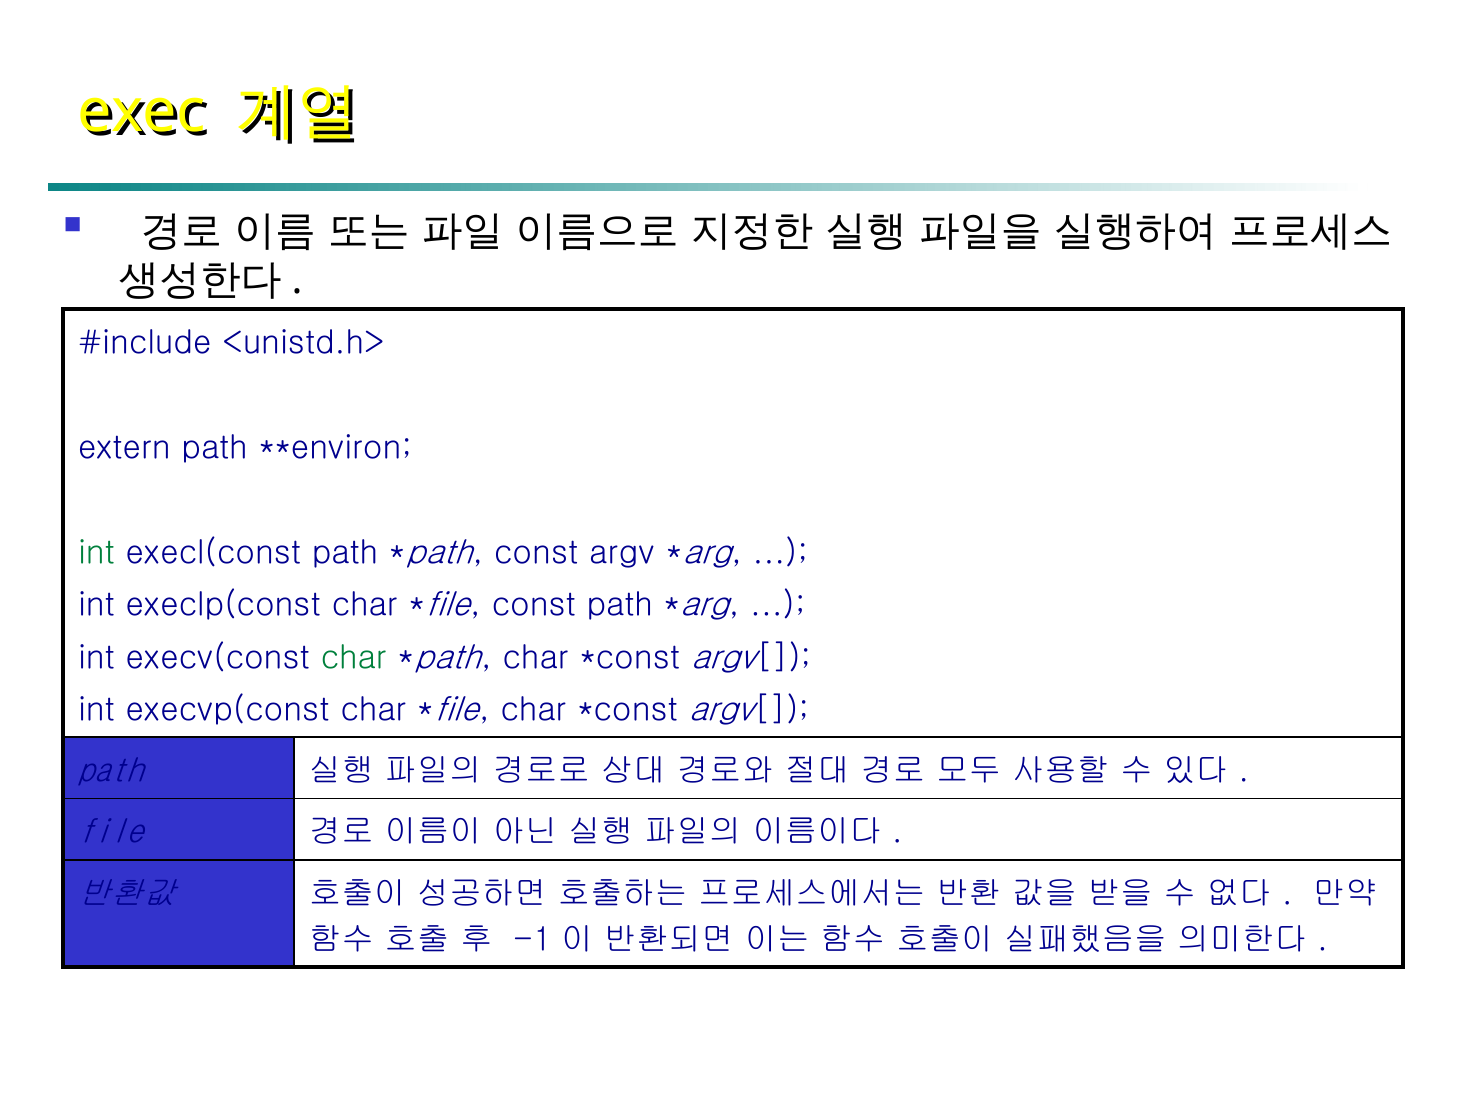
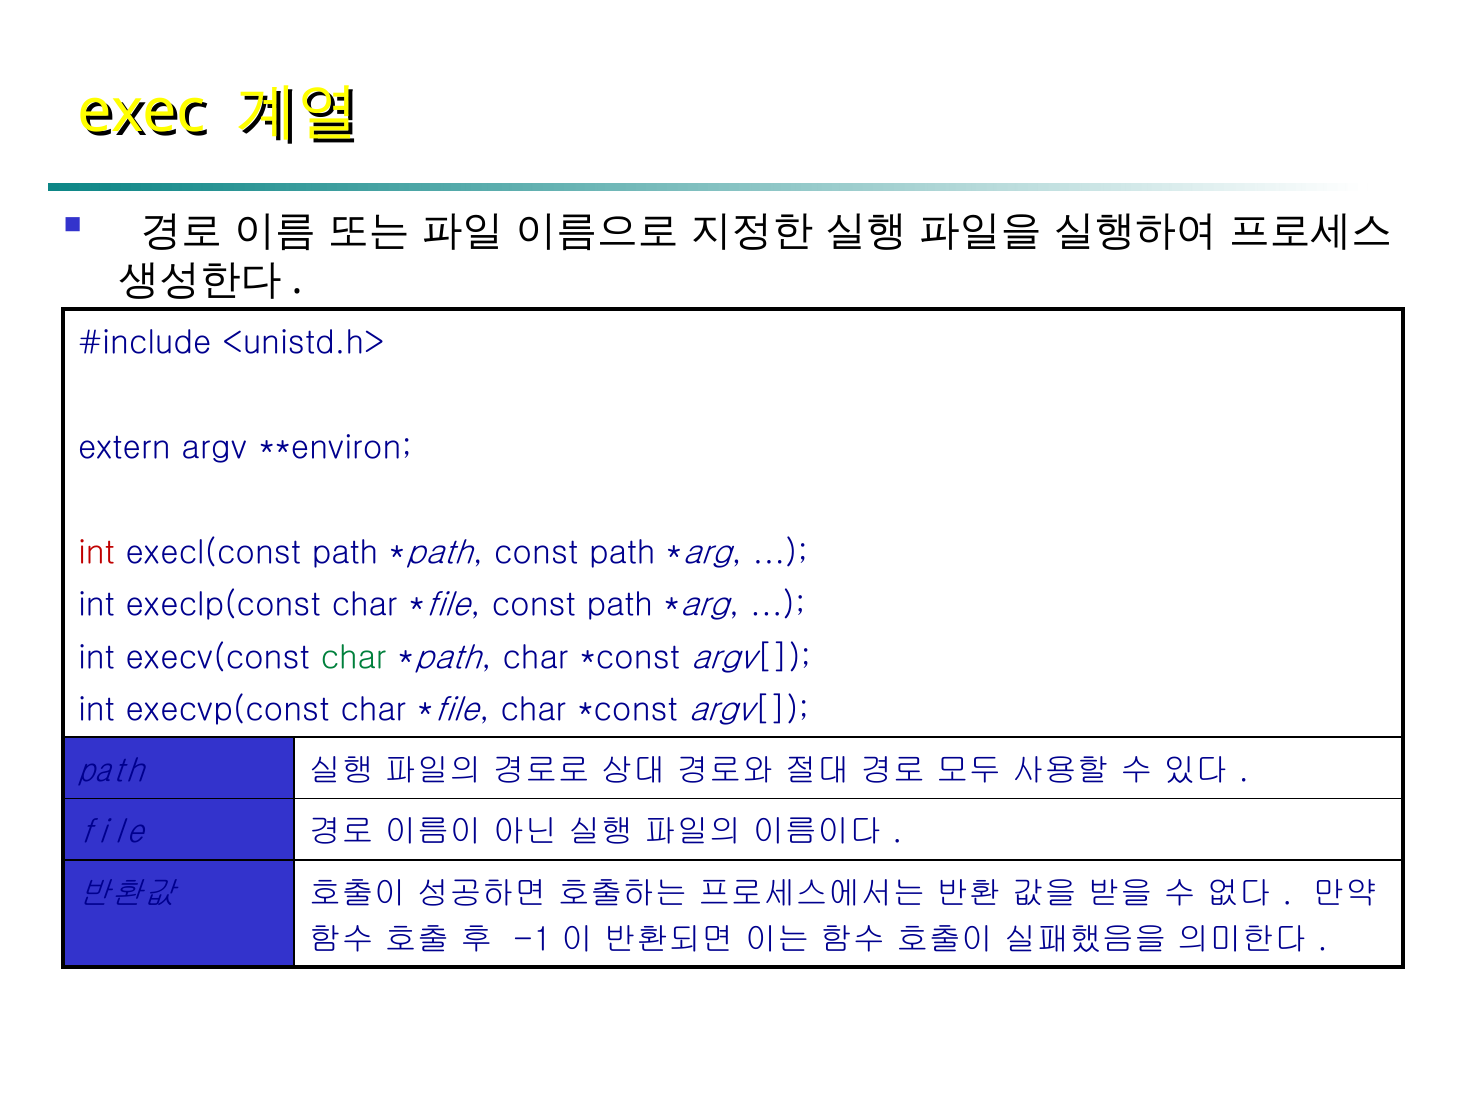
extern path: path -> argv
int at (96, 553) colour: green -> red
argv at (622, 553): argv -> path
